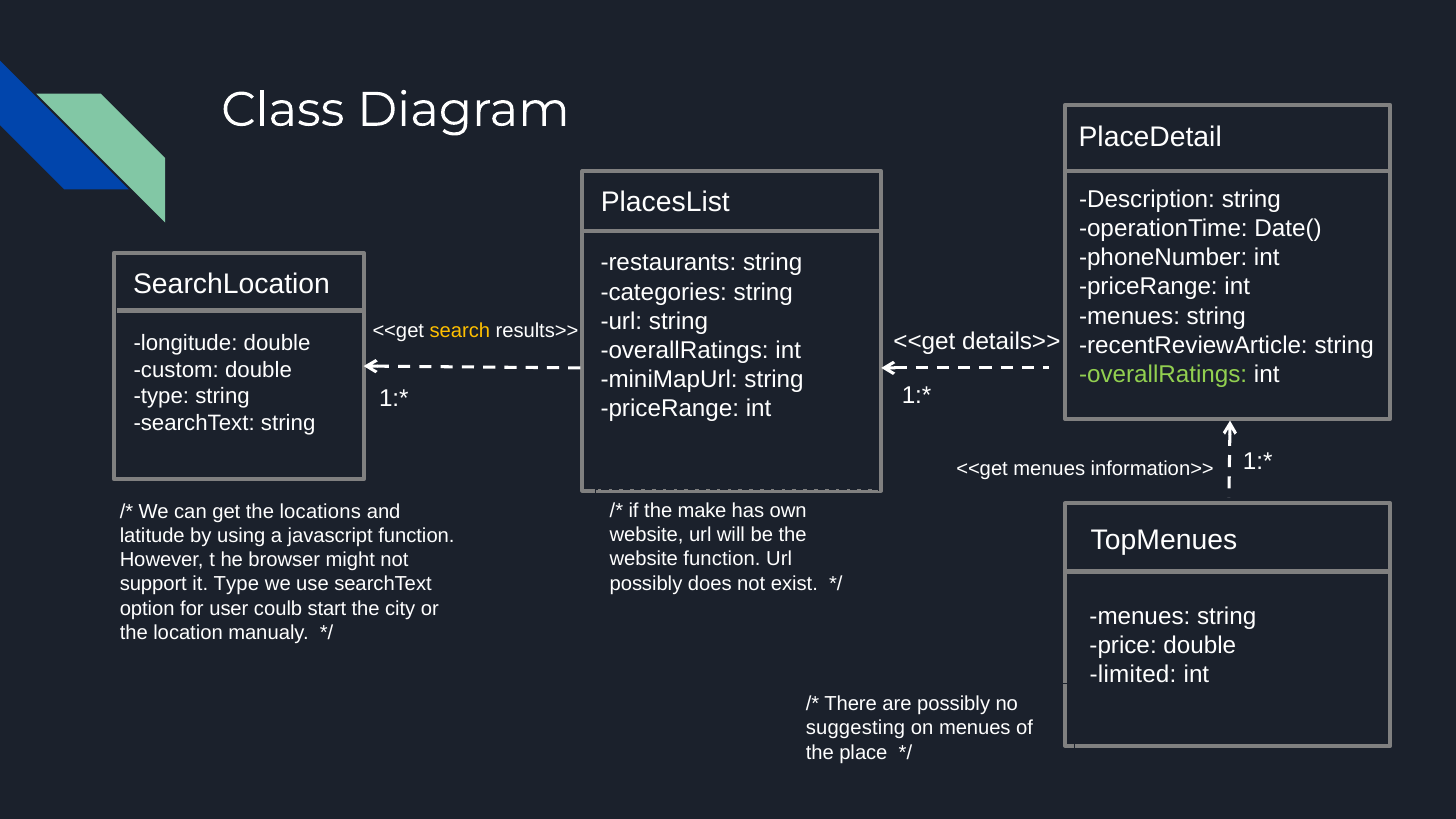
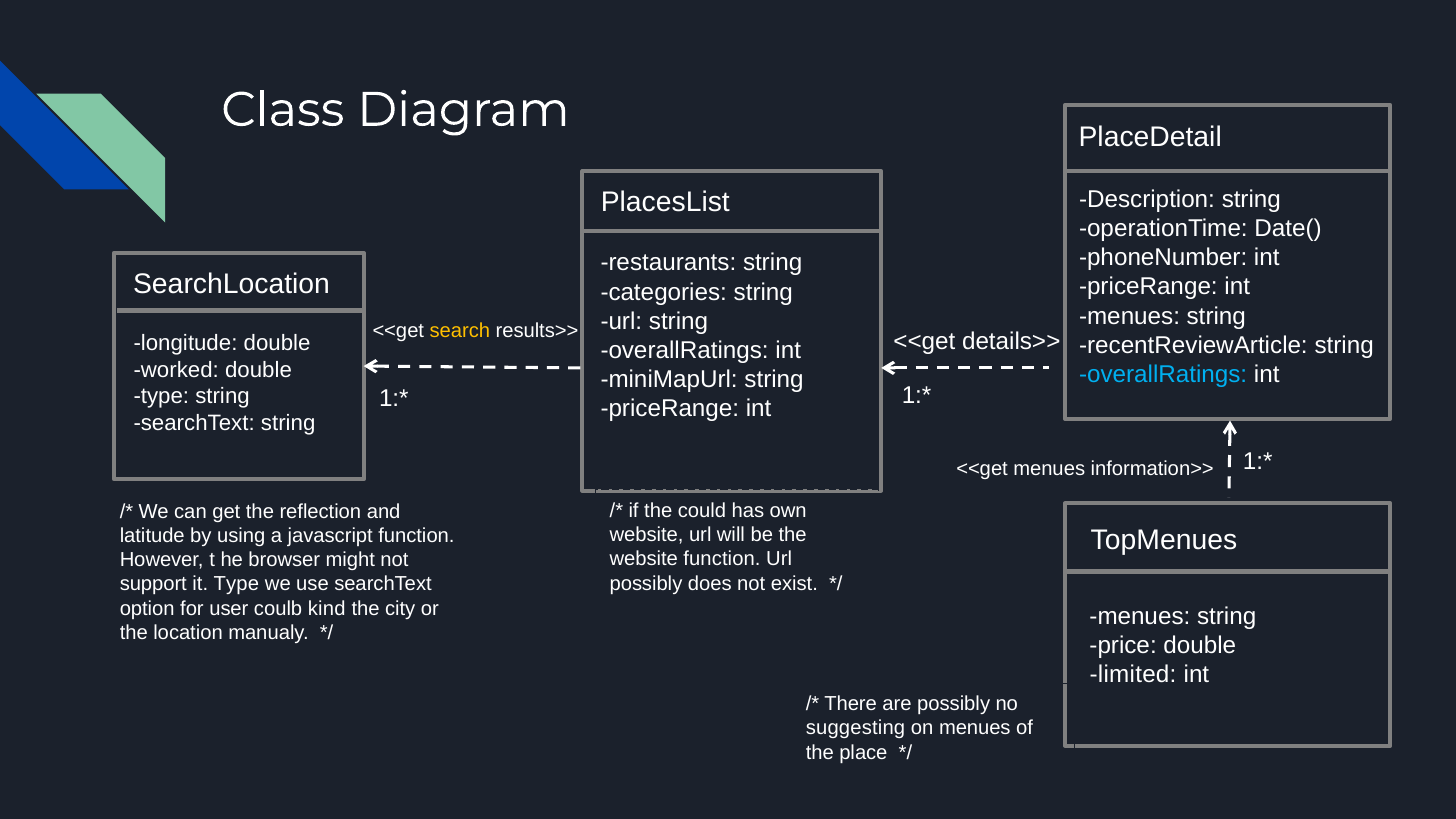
custom: custom -> worked
overallRatings at (1163, 374) colour: light green -> light blue
make: make -> could
locations: locations -> reflection
start: start -> kind
